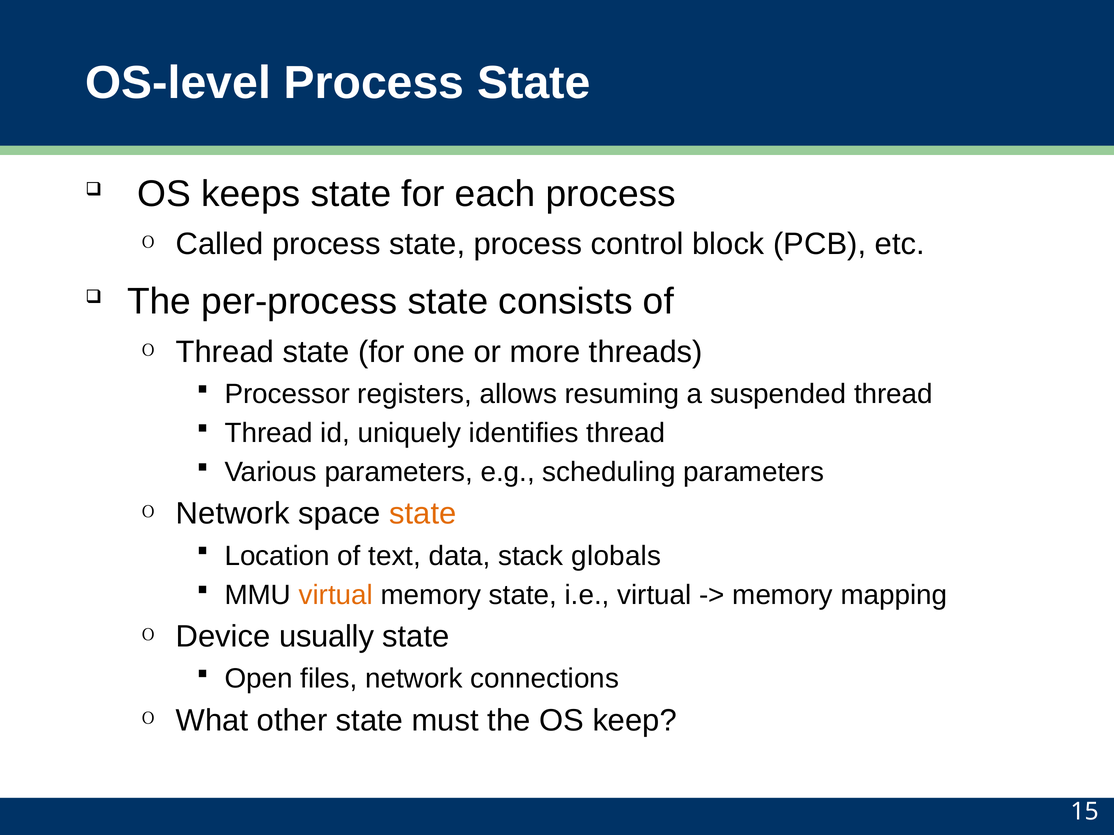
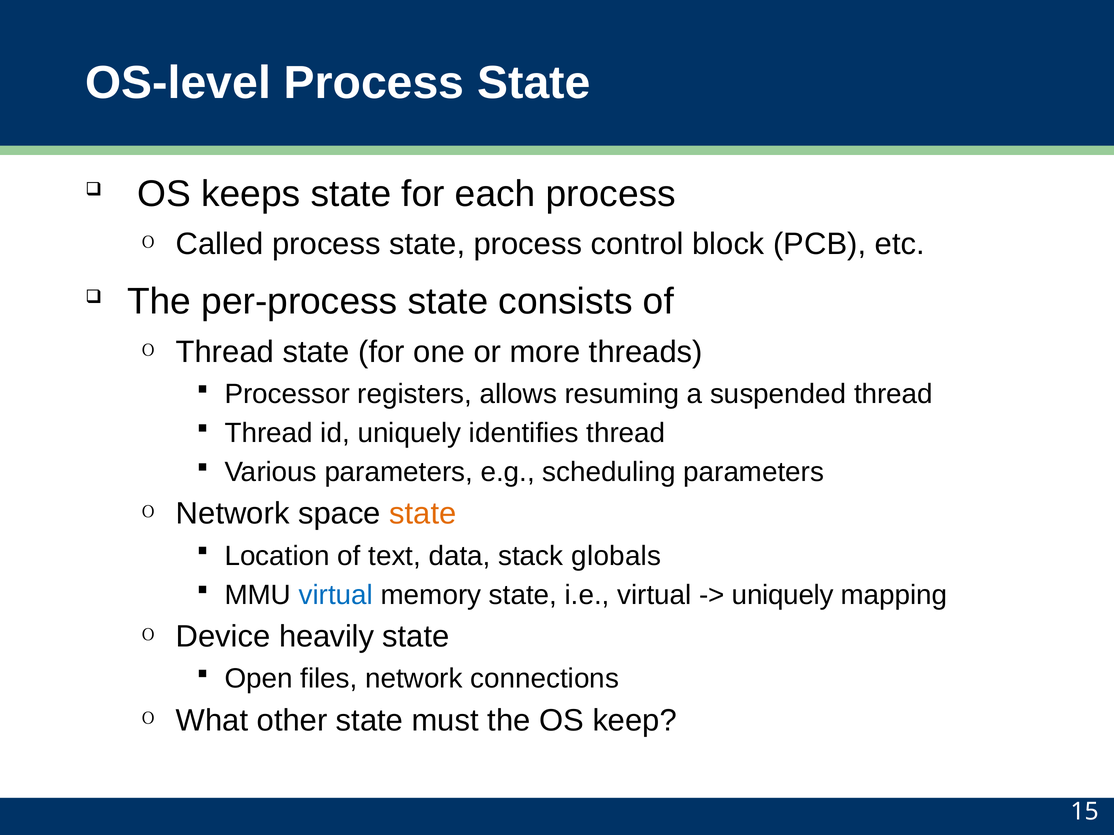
virtual at (336, 595) colour: orange -> blue
memory at (783, 595): memory -> uniquely
usually: usually -> heavily
